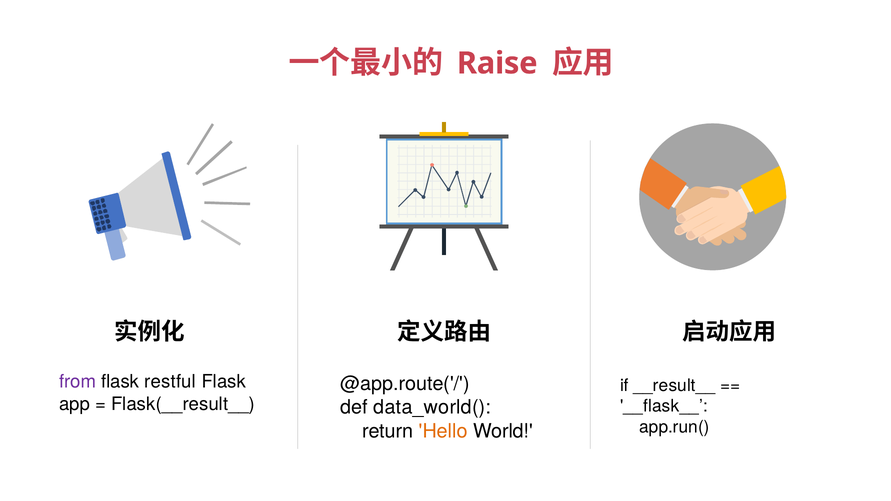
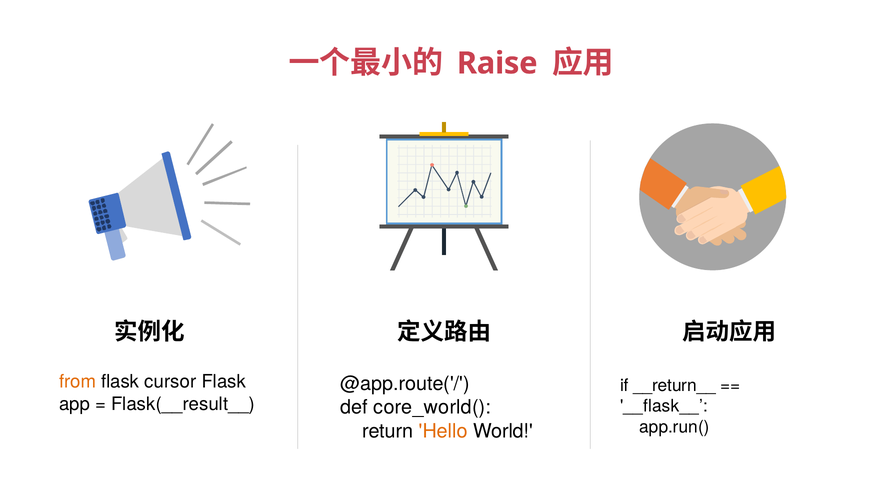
from colour: purple -> orange
restful: restful -> cursor
__result__: __result__ -> __return__
data_world(: data_world( -> core_world(
